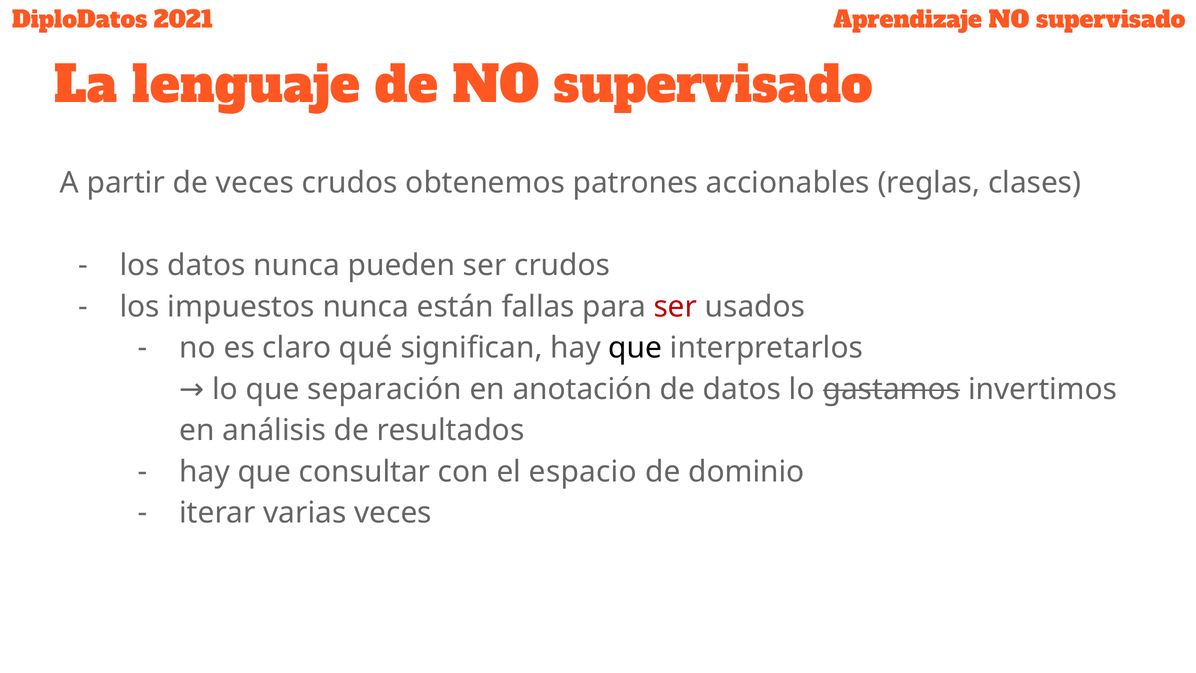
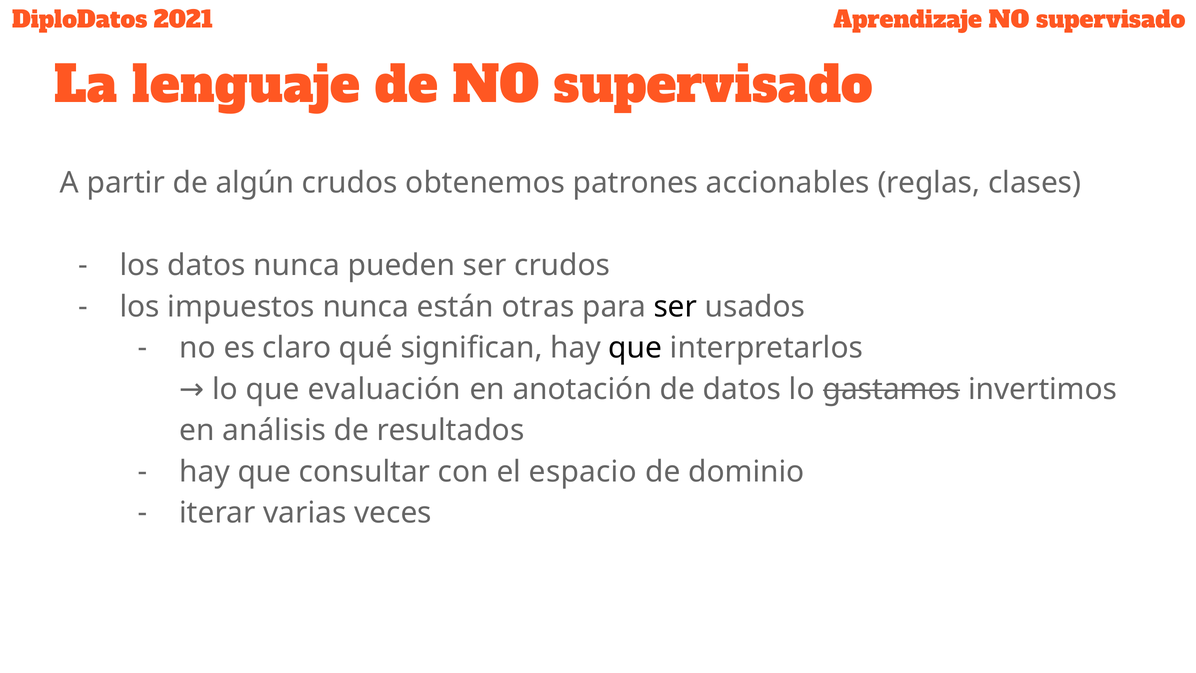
de veces: veces -> algún
fallas: fallas -> otras
ser at (675, 307) colour: red -> black
separación: separación -> evaluación
